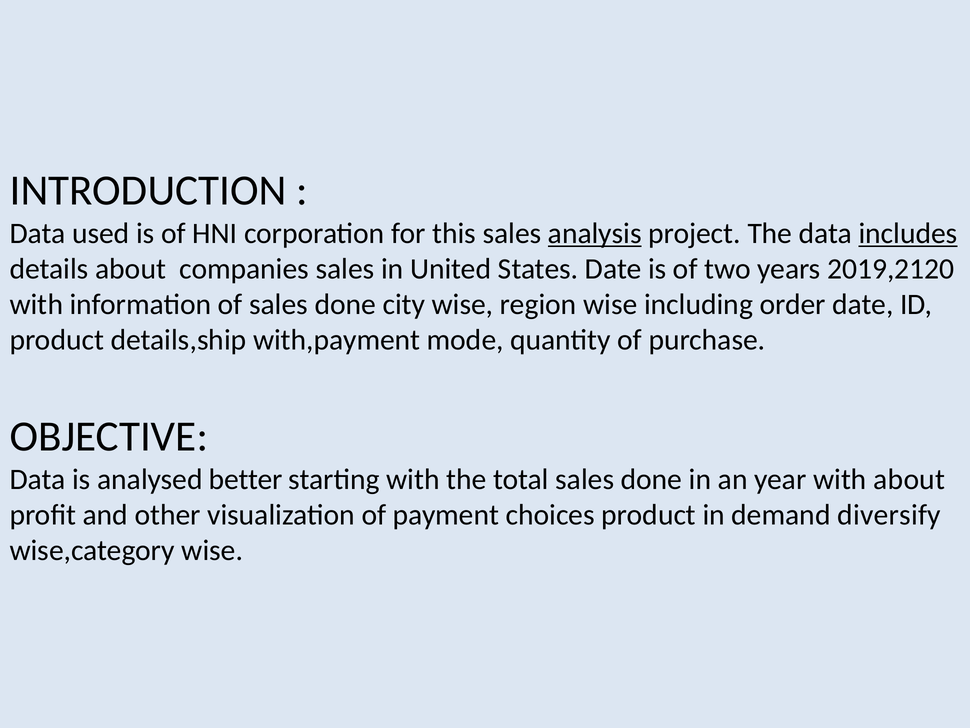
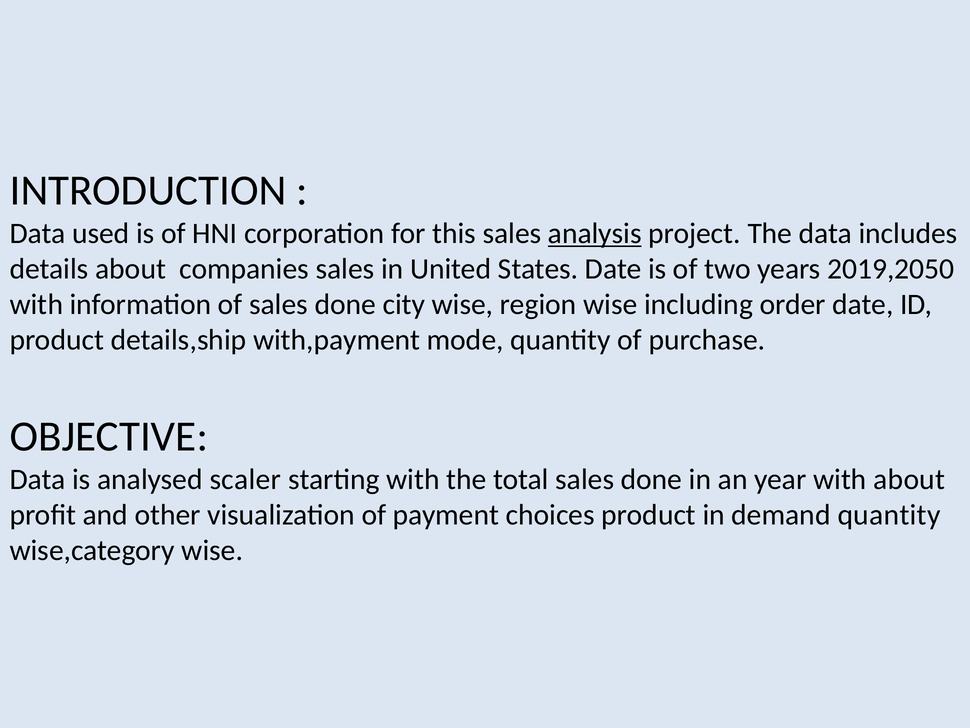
includes underline: present -> none
2019,2120: 2019,2120 -> 2019,2050
better: better -> scaler
demand diversify: diversify -> quantity
